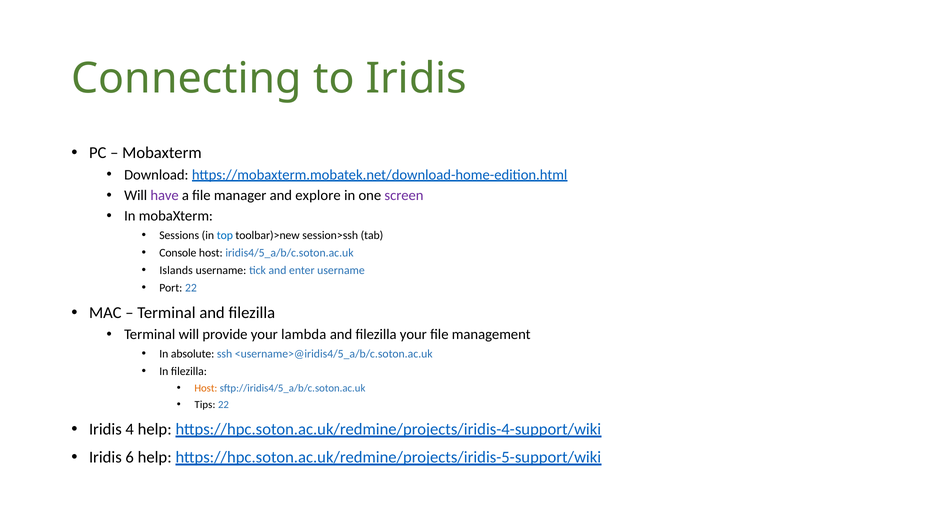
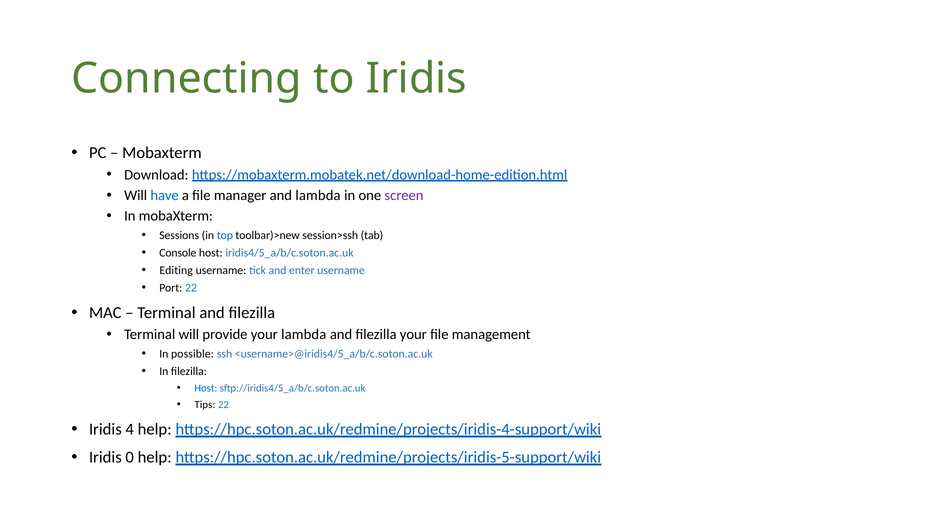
have colour: purple -> blue
and explore: explore -> lambda
Islands: Islands -> Editing
absolute: absolute -> possible
Host at (206, 388) colour: orange -> blue
6: 6 -> 0
